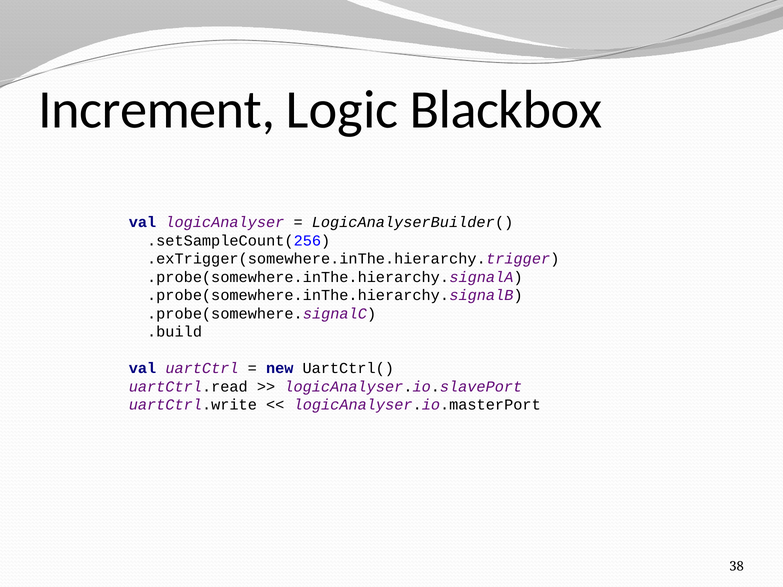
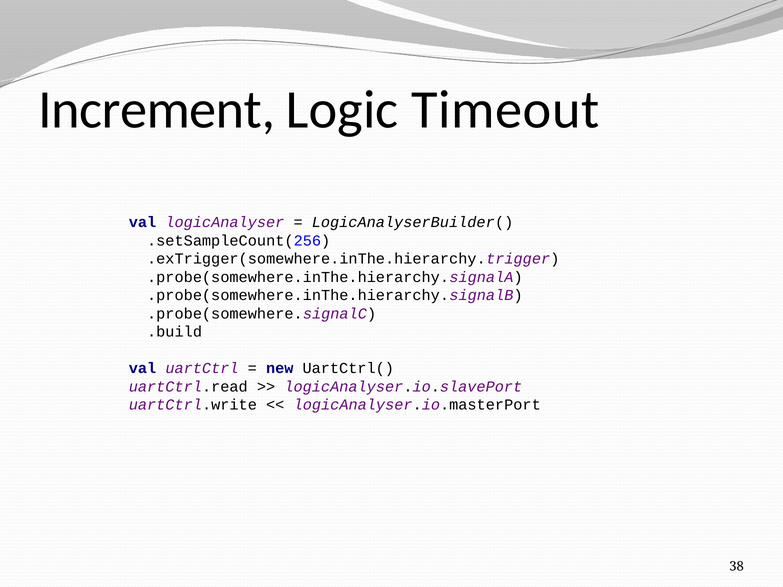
Blackbox: Blackbox -> Timeout
